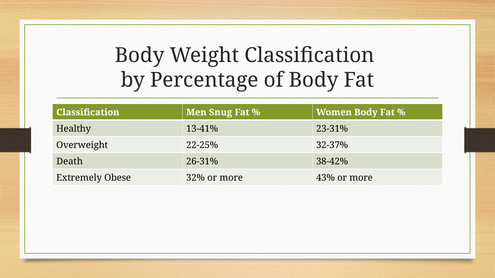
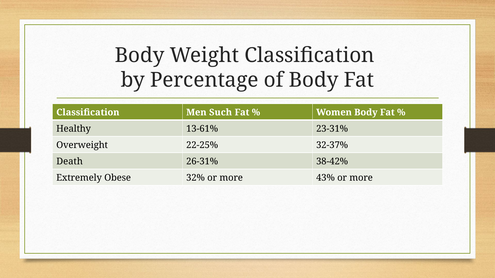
Snug: Snug -> Such
13-41%: 13-41% -> 13-61%
